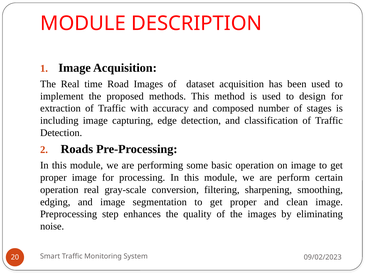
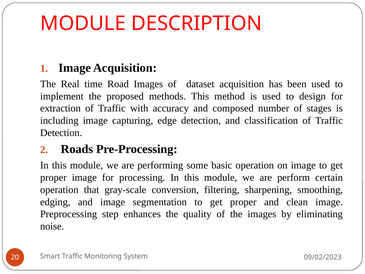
operation real: real -> that
